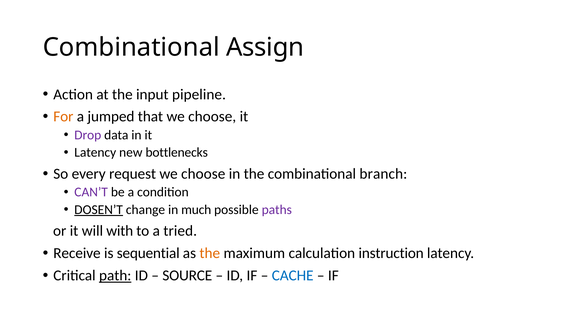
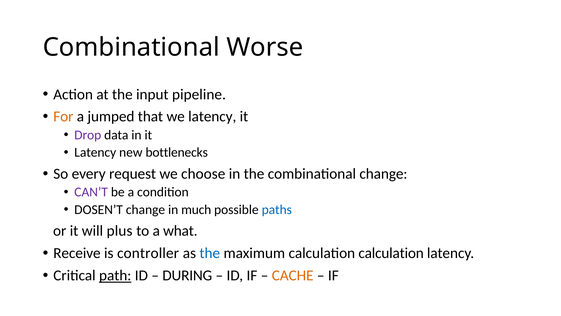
Assign: Assign -> Worse
that we choose: choose -> latency
combinational branch: branch -> change
DOSEN’T underline: present -> none
paths colour: purple -> blue
with: with -> plus
tried: tried -> what
sequential: sequential -> controller
the at (210, 253) colour: orange -> blue
calculation instruction: instruction -> calculation
SOURCE: SOURCE -> DURING
CACHE colour: blue -> orange
